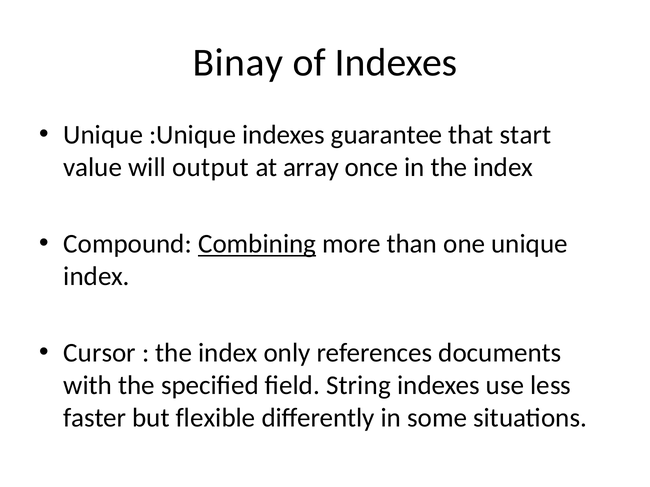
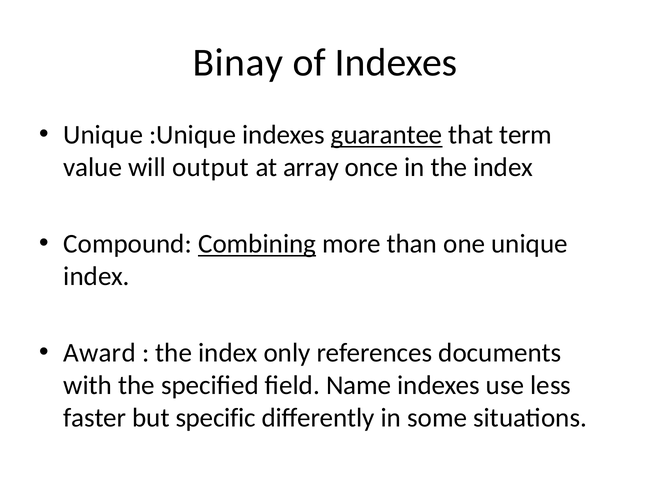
guarantee underline: none -> present
start: start -> term
Cursor: Cursor -> Award
String: String -> Name
flexible: flexible -> specific
